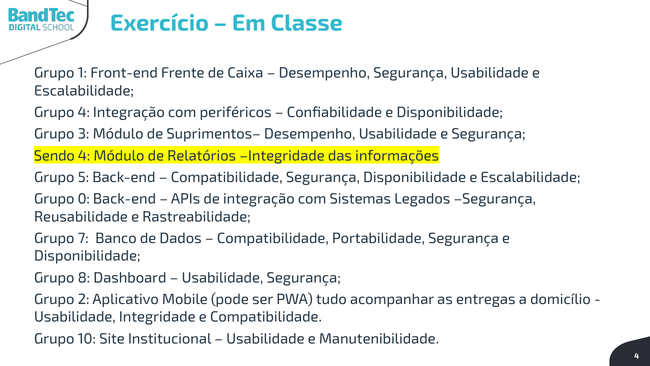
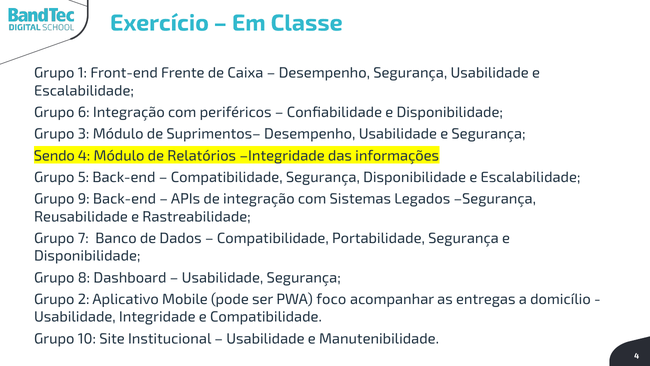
Grupo 4: 4 -> 6
0: 0 -> 9
tudo: tudo -> foco
